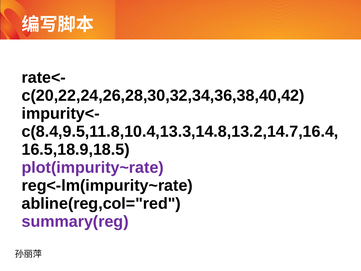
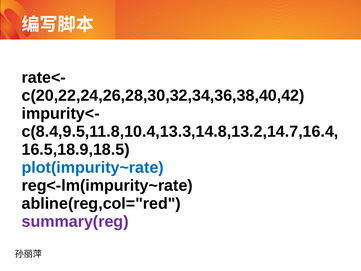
plot(impurity~rate colour: purple -> blue
